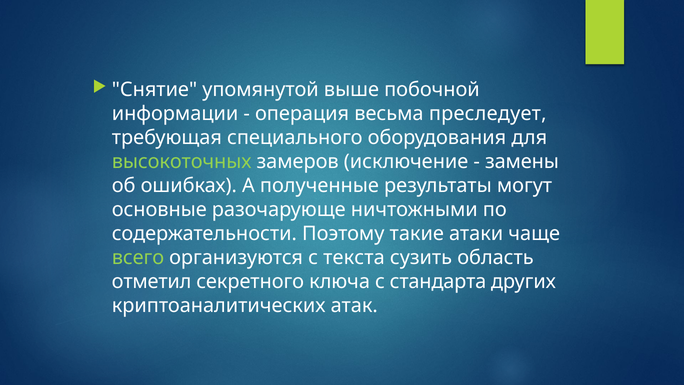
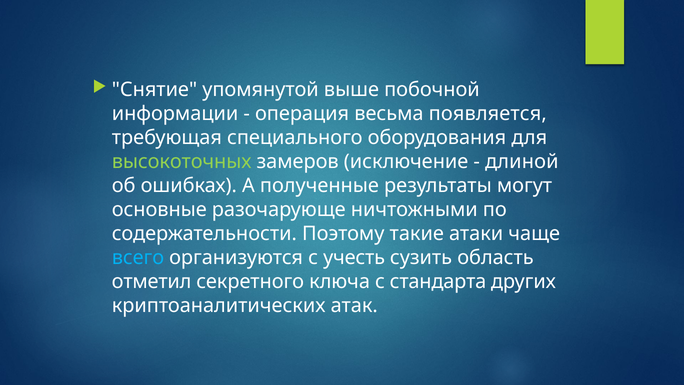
преследует: преследует -> появляется
замены: замены -> длиной
всего colour: light green -> light blue
текста: текста -> учесть
